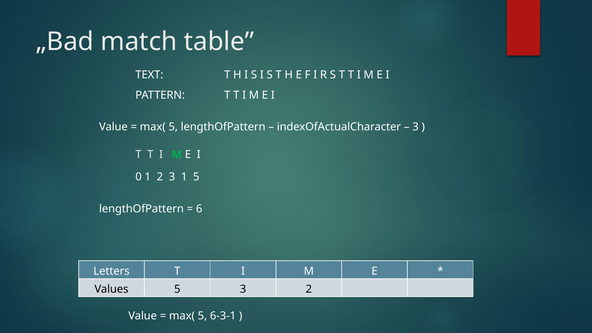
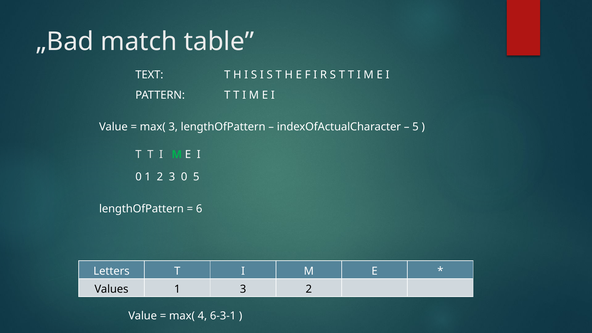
5 at (173, 127): 5 -> 3
3 at (415, 127): 3 -> 5
3 1: 1 -> 0
Values 5: 5 -> 1
5 at (202, 316): 5 -> 4
